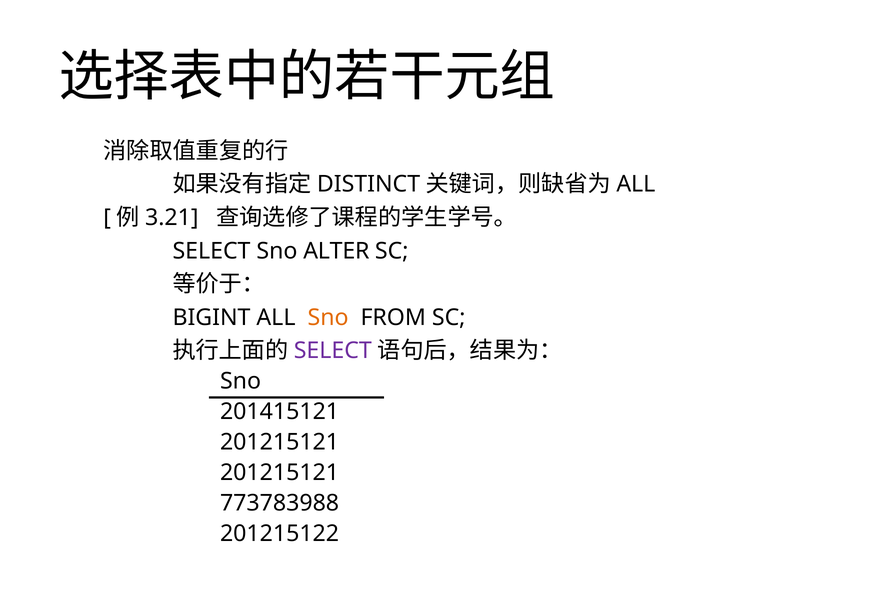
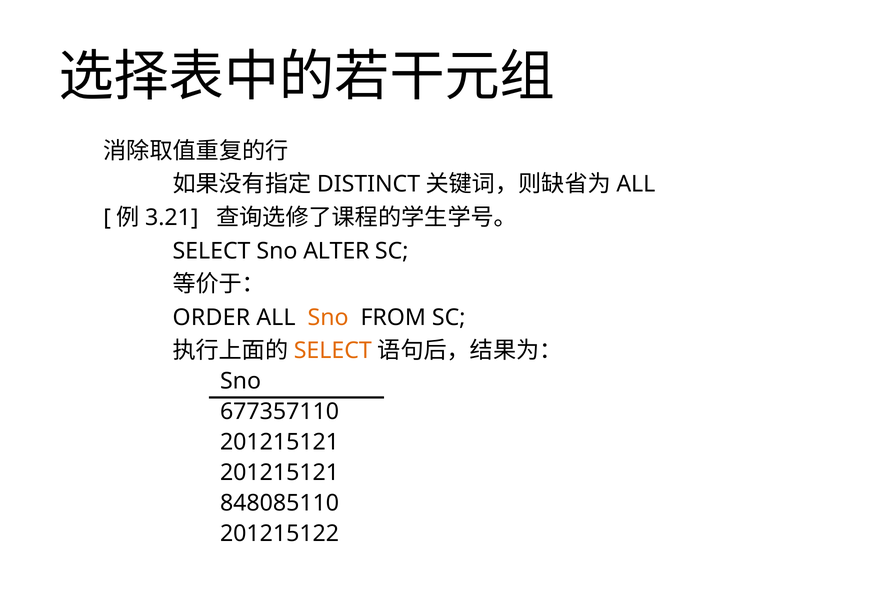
BIGINT: BIGINT -> ORDER
SELECT at (333, 351) colour: purple -> orange
201415121: 201415121 -> 677357110
773783988: 773783988 -> 848085110
